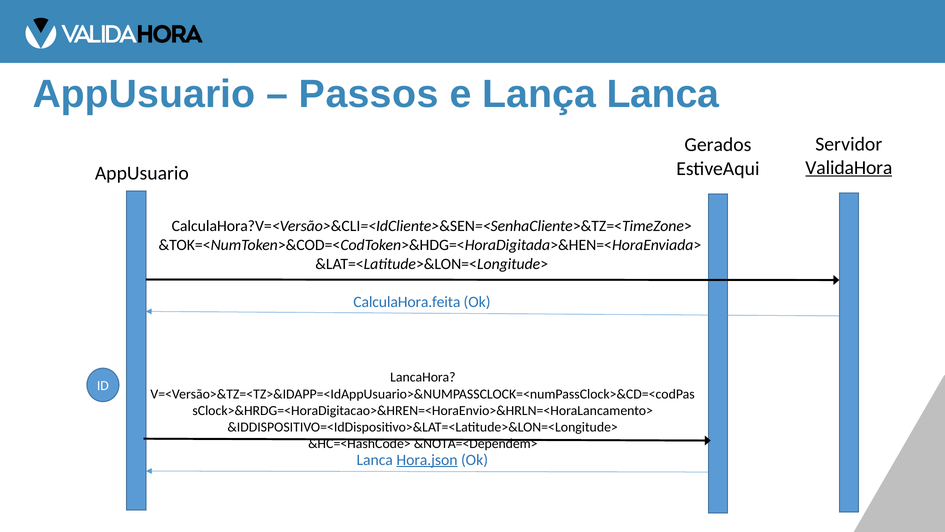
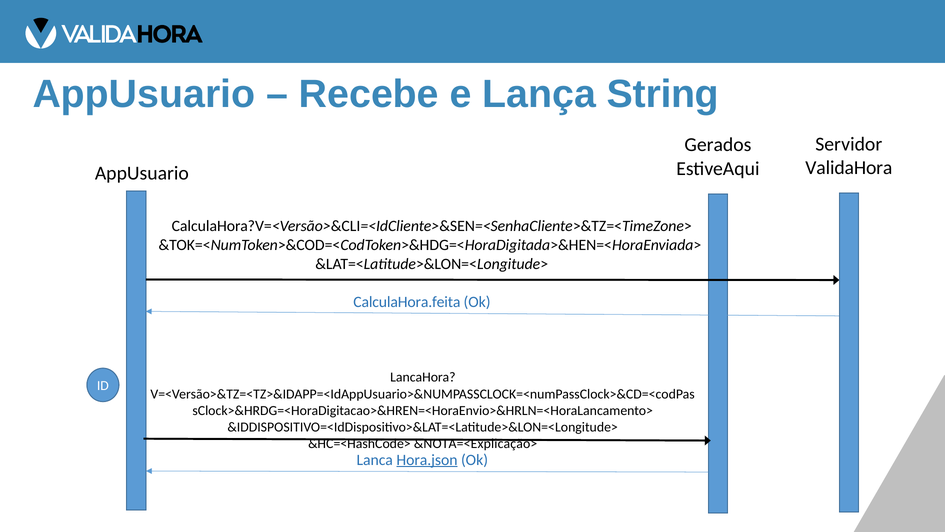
Passos: Passos -> Recebe
Lança Lanca: Lanca -> String
ValidaHora underline: present -> none
&NOTA=<Dependem>: &NOTA=<Dependem> -> &NOTA=<Explicação>
